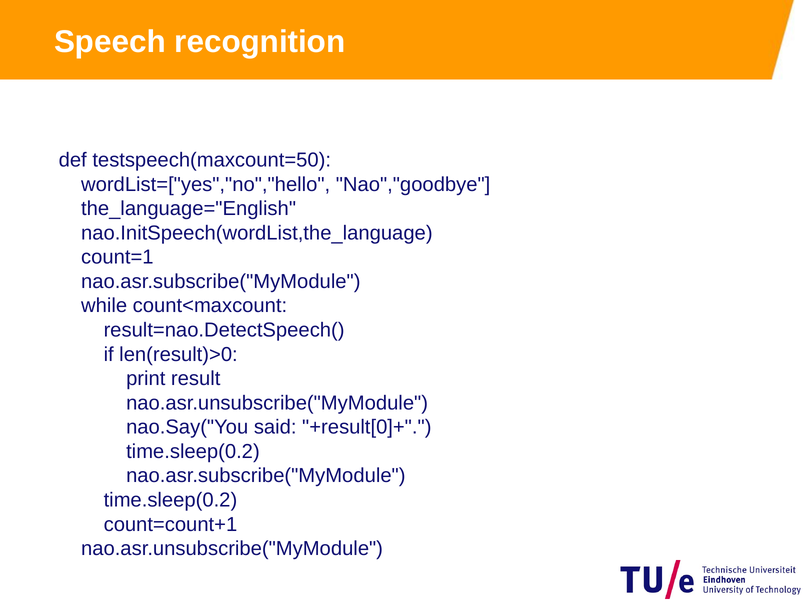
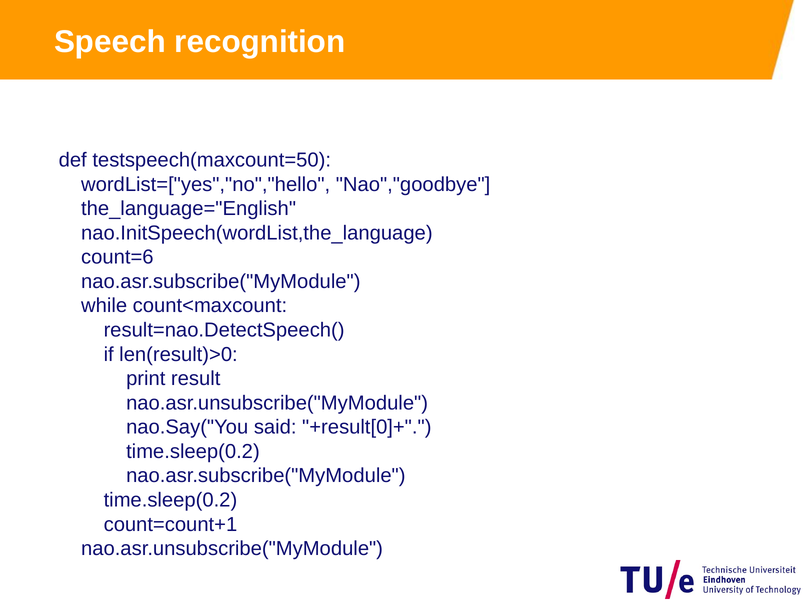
count=1: count=1 -> count=6
